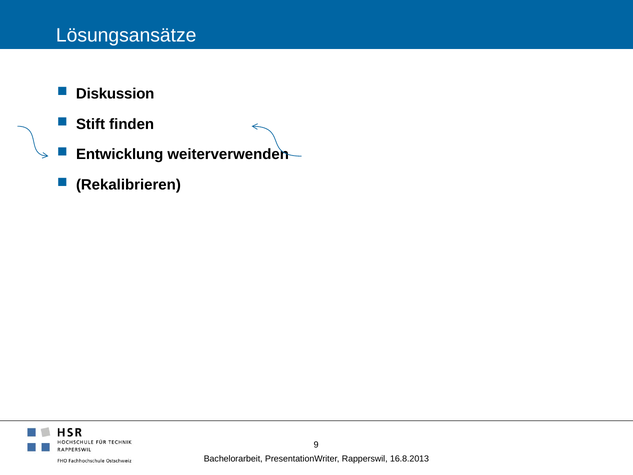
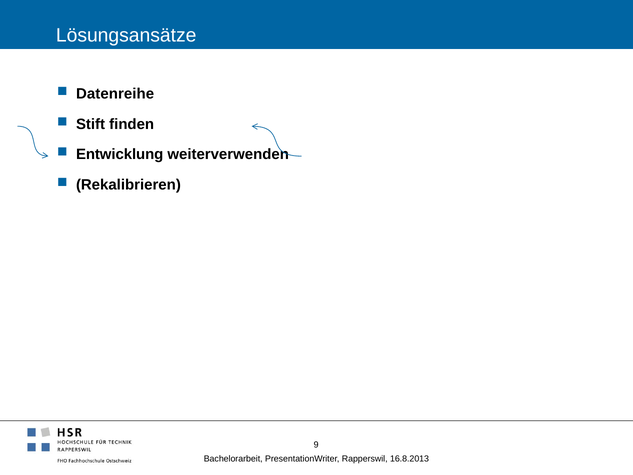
Diskussion: Diskussion -> Datenreihe
